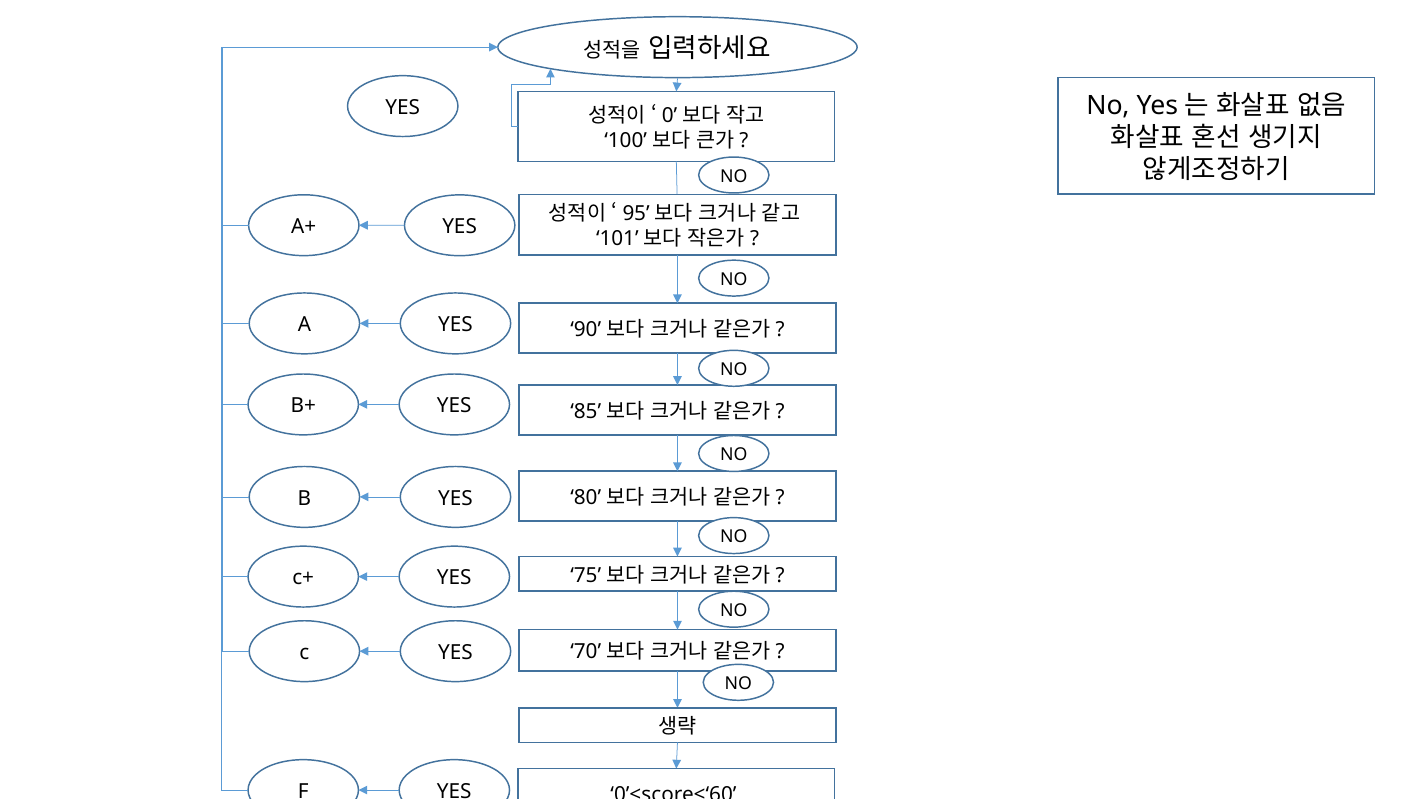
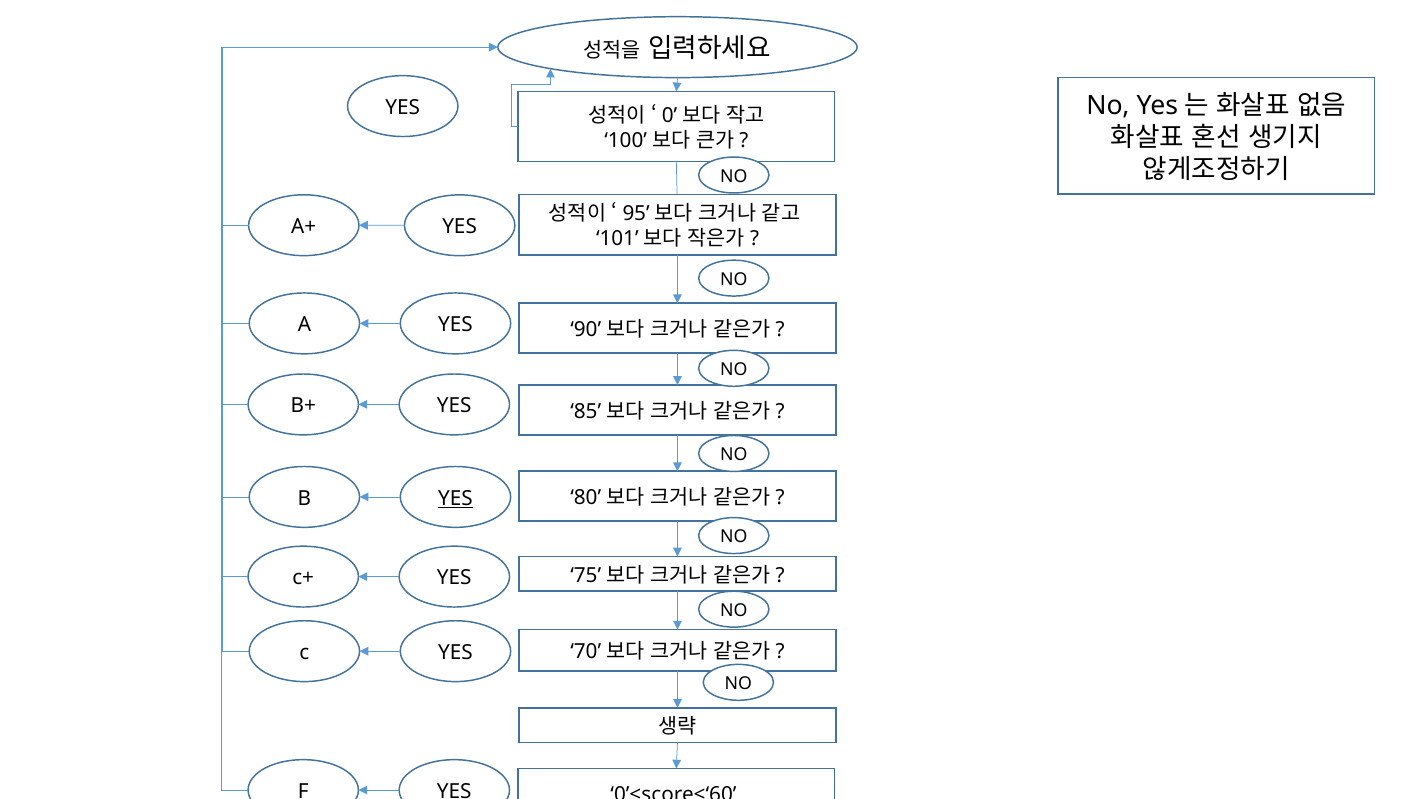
YES at (455, 499) underline: none -> present
